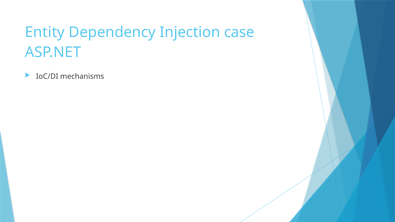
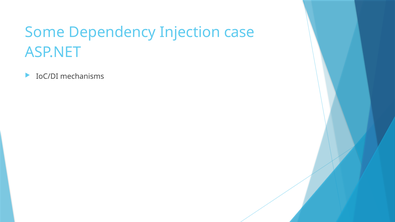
Entity: Entity -> Some
